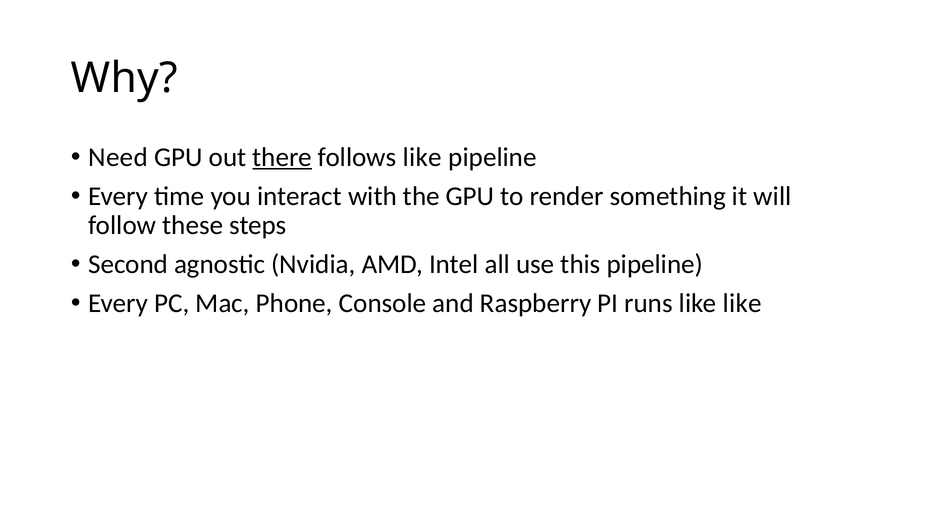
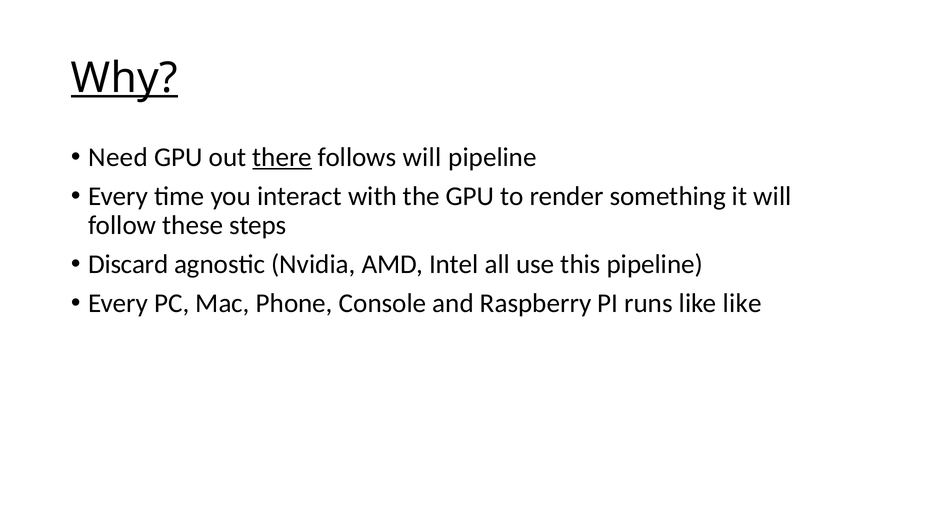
Why underline: none -> present
follows like: like -> will
Second: Second -> Discard
